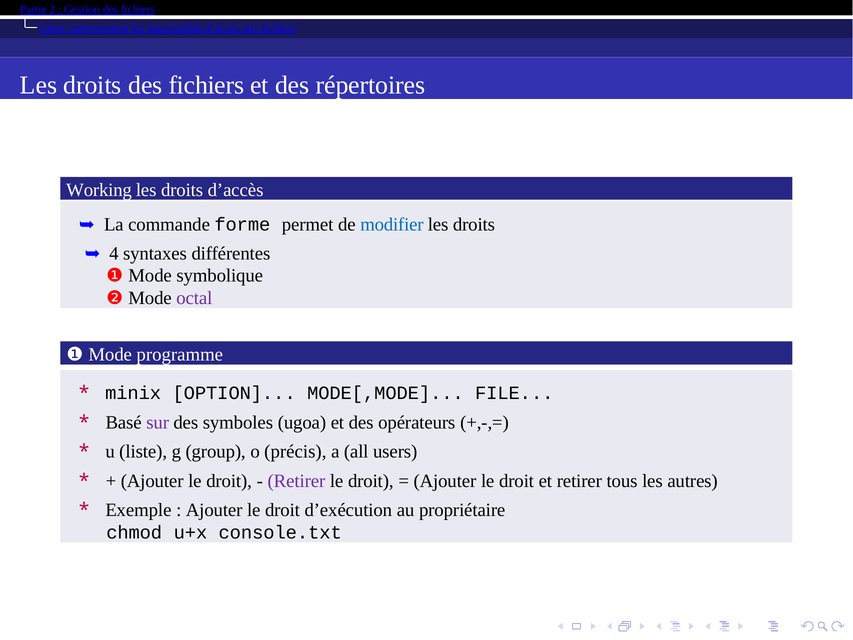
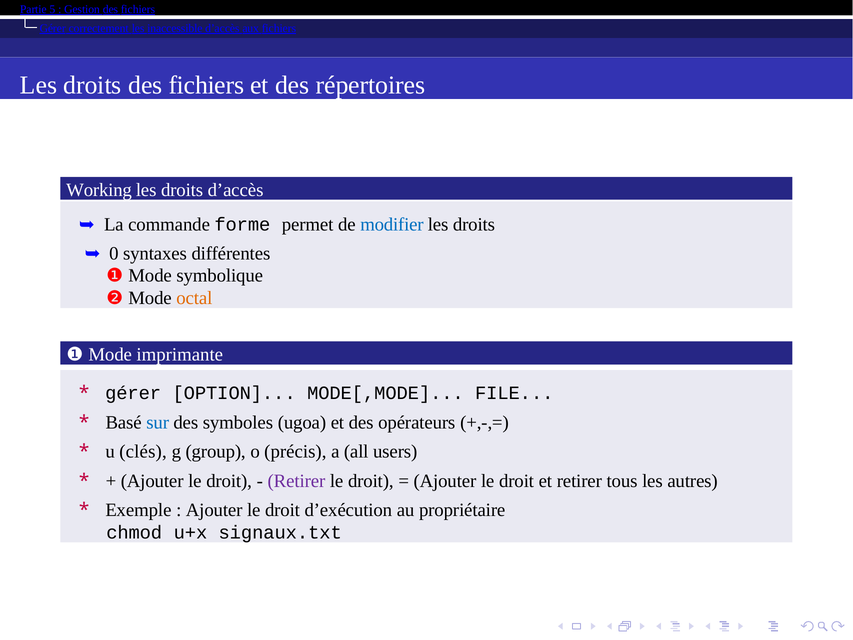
2: 2 -> 5
4: 4 -> 0
octal colour: purple -> orange
programme: programme -> imprimante
minix at (133, 393): minix -> gérer
sur colour: purple -> blue
liste: liste -> clés
console.txt: console.txt -> signaux.txt
